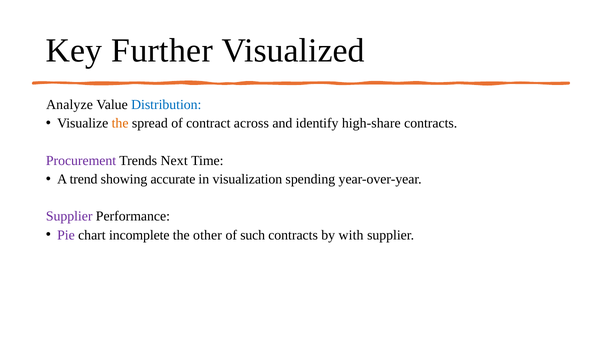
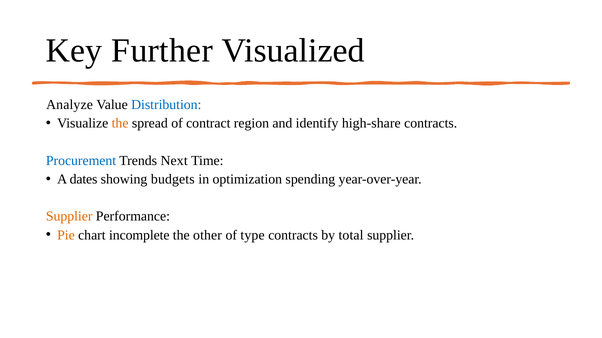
across: across -> region
Procurement colour: purple -> blue
trend: trend -> dates
accurate: accurate -> budgets
visualization: visualization -> optimization
Supplier at (69, 217) colour: purple -> orange
Pie colour: purple -> orange
such: such -> type
with: with -> total
